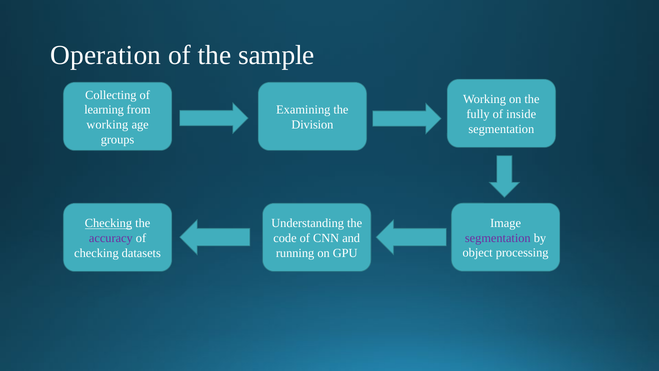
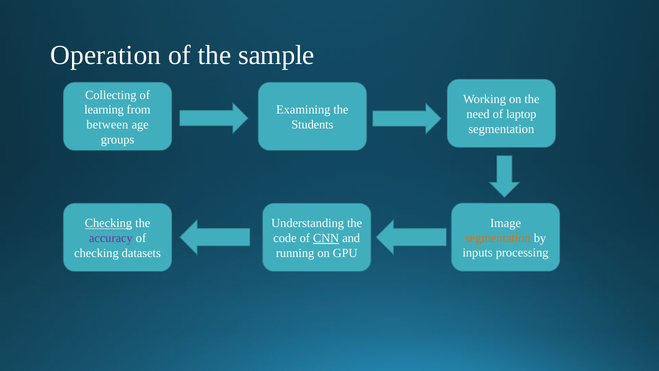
fully: fully -> need
inside: inside -> laptop
working at (107, 125): working -> between
Division: Division -> Students
segmentation at (498, 238) colour: purple -> orange
CNN underline: none -> present
object: object -> inputs
